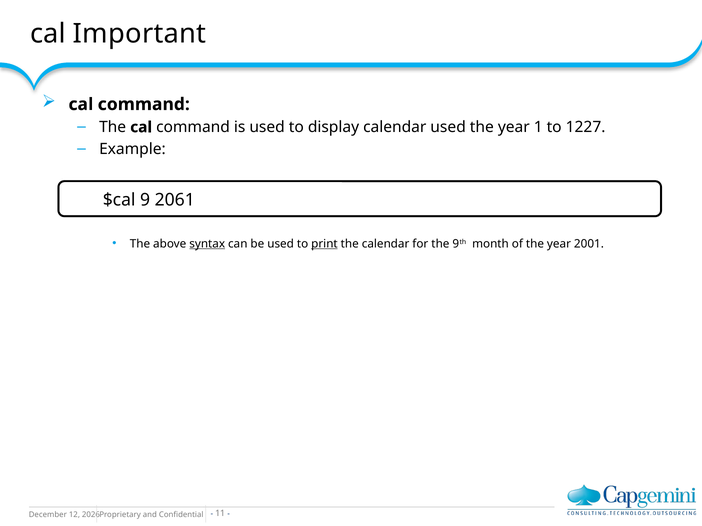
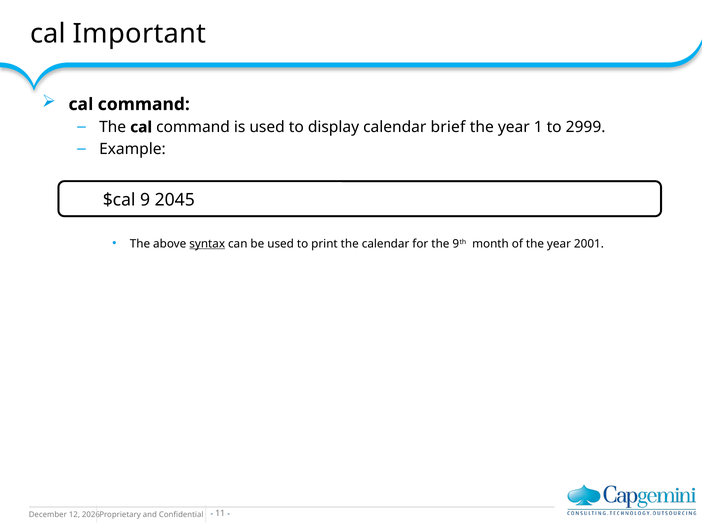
calendar used: used -> brief
1227: 1227 -> 2999
2061: 2061 -> 2045
print underline: present -> none
